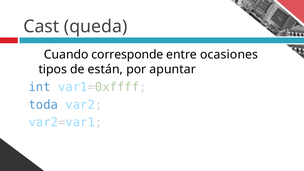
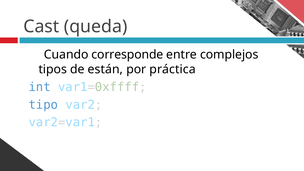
ocasiones: ocasiones -> complejos
apuntar: apuntar -> práctica
toda: toda -> tipo
